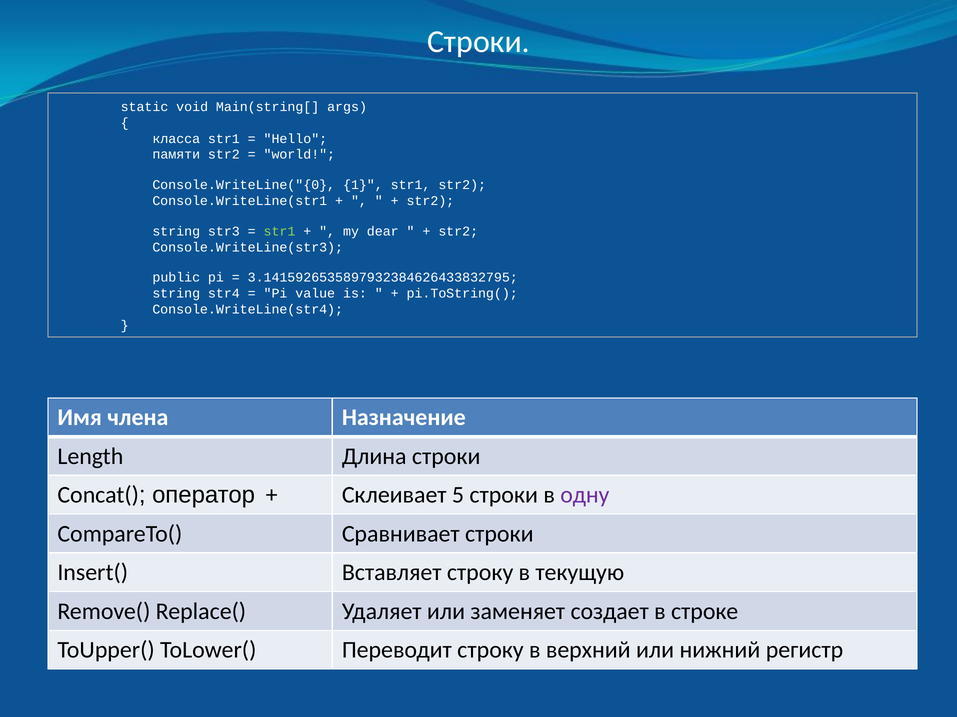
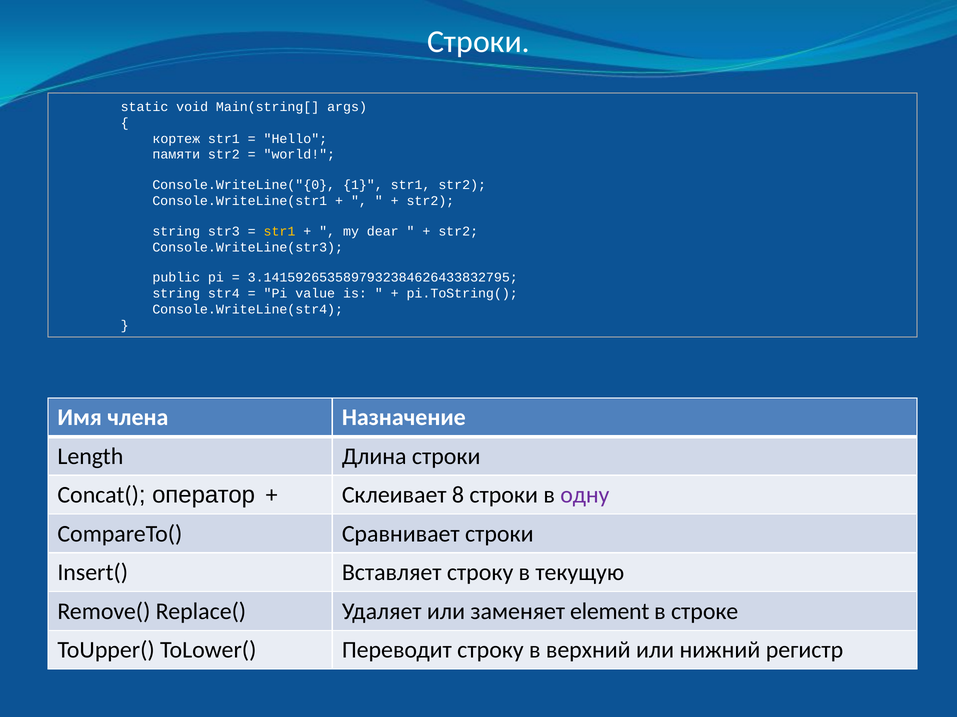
класса: класса -> кортеж
str1 at (280, 231) colour: light green -> yellow
5: 5 -> 8
создает: создает -> element
